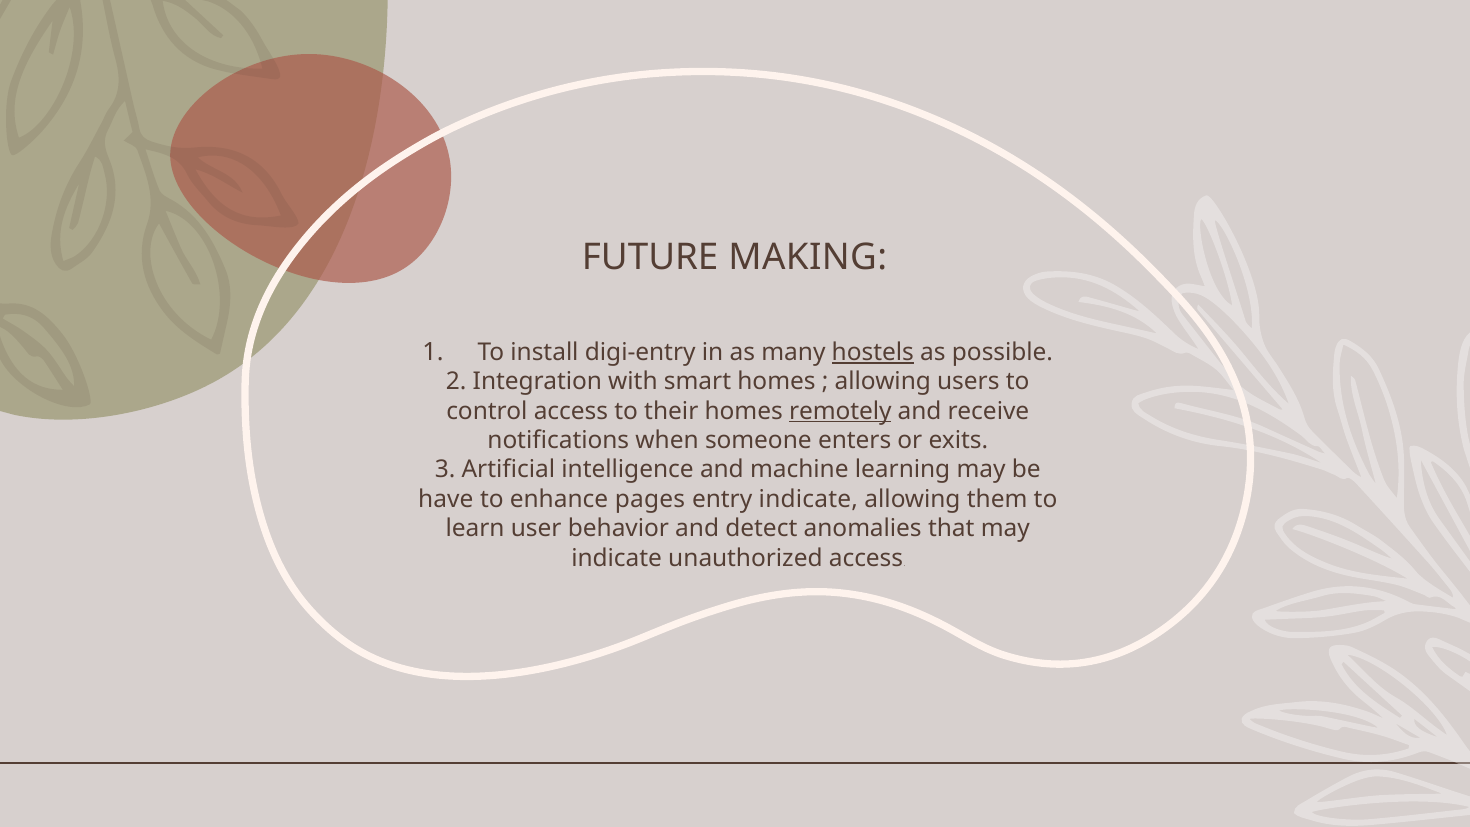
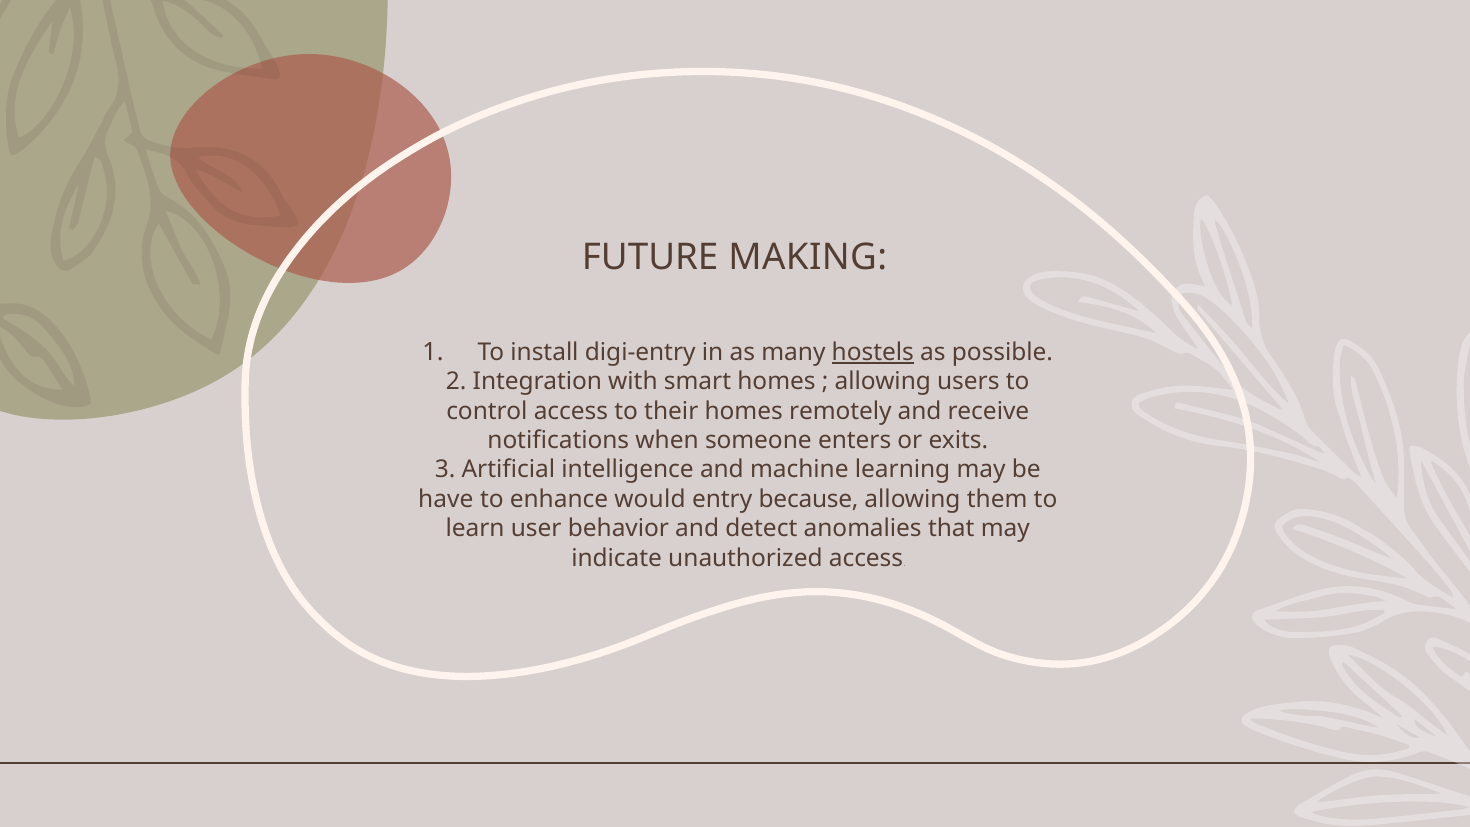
remotely underline: present -> none
pages: pages -> would
entry indicate: indicate -> because
